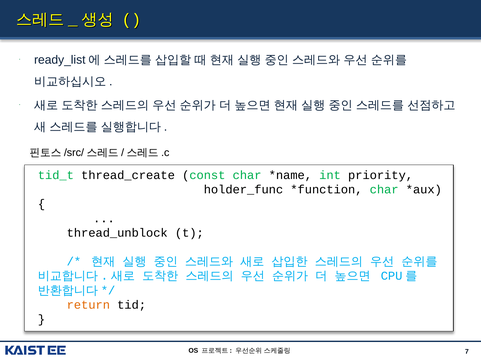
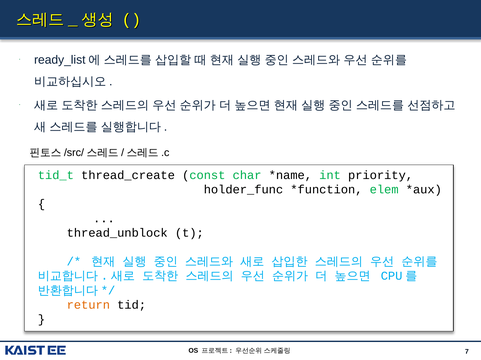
char at (384, 190): char -> elem
